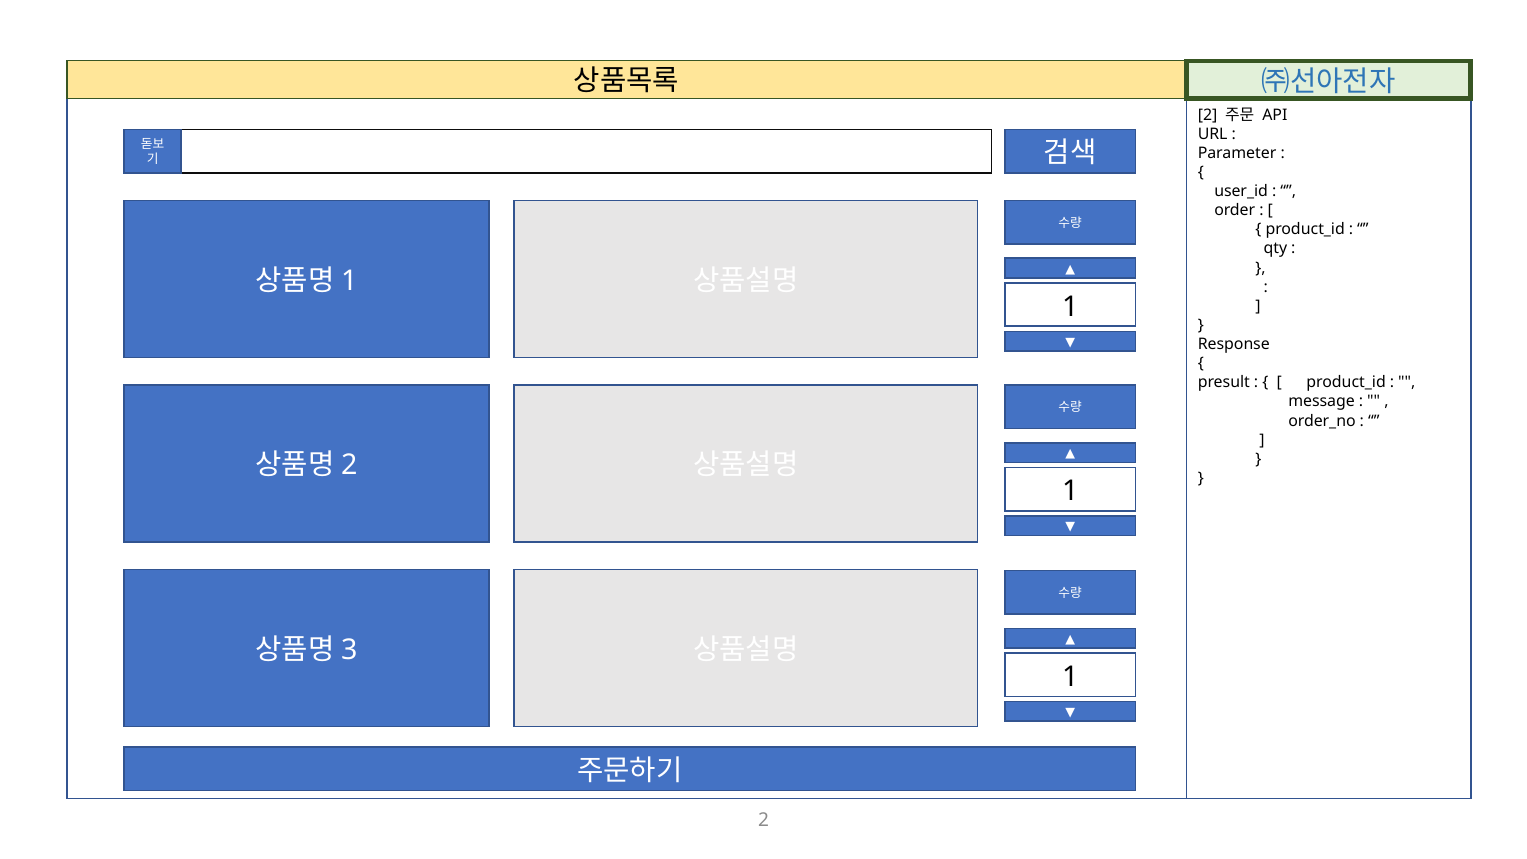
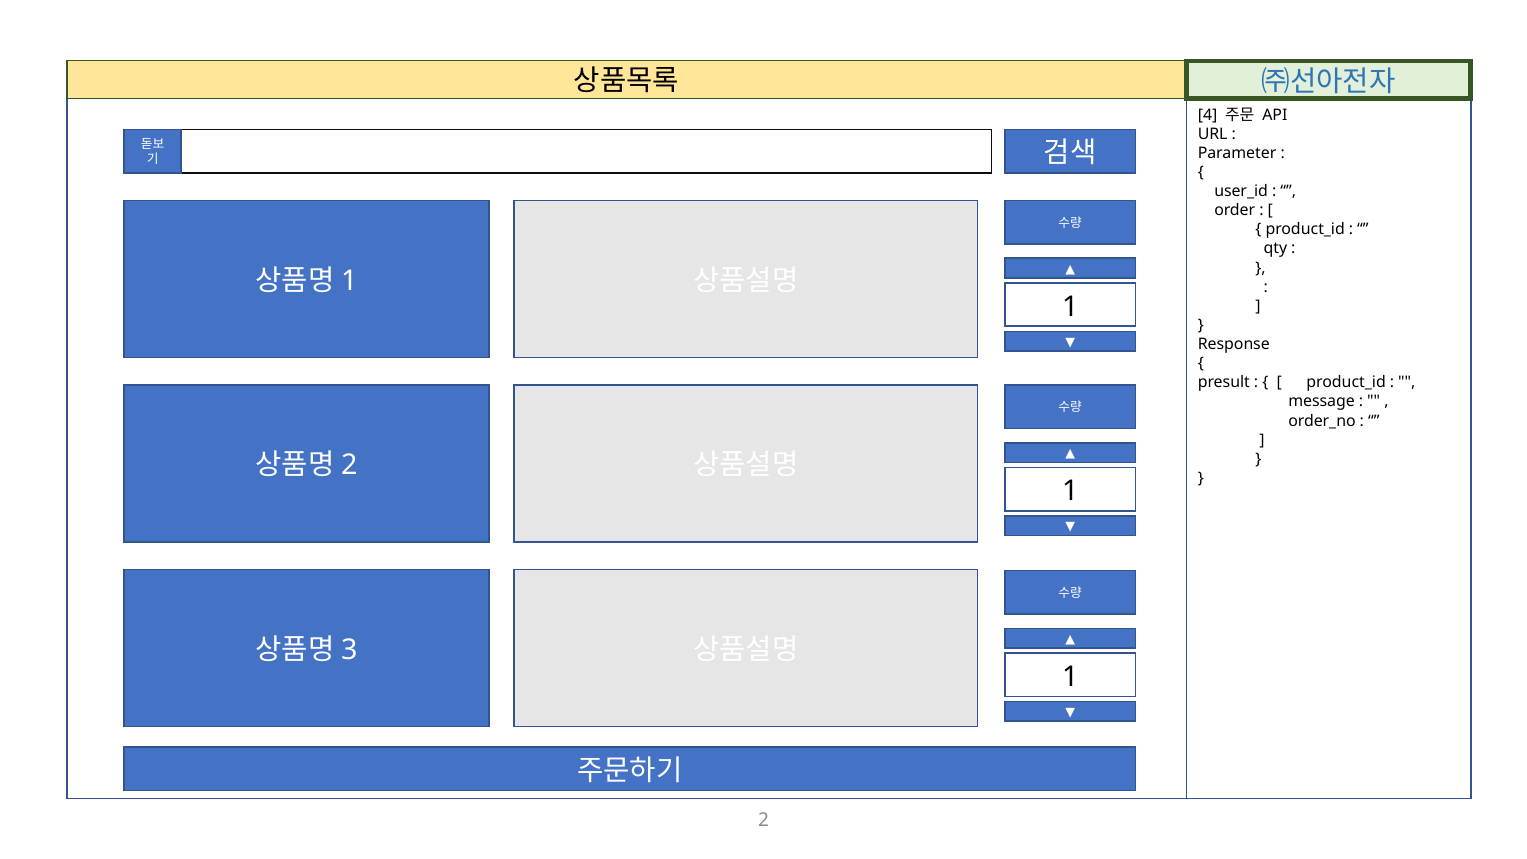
2 at (1208, 115): 2 -> 4
